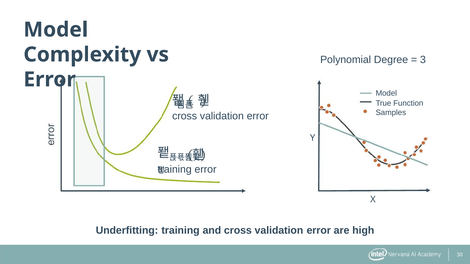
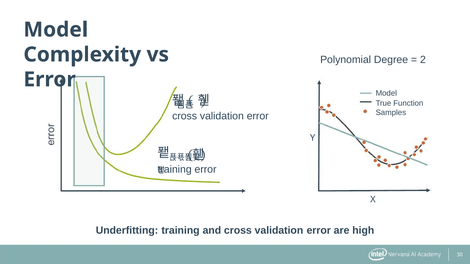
3: 3 -> 2
